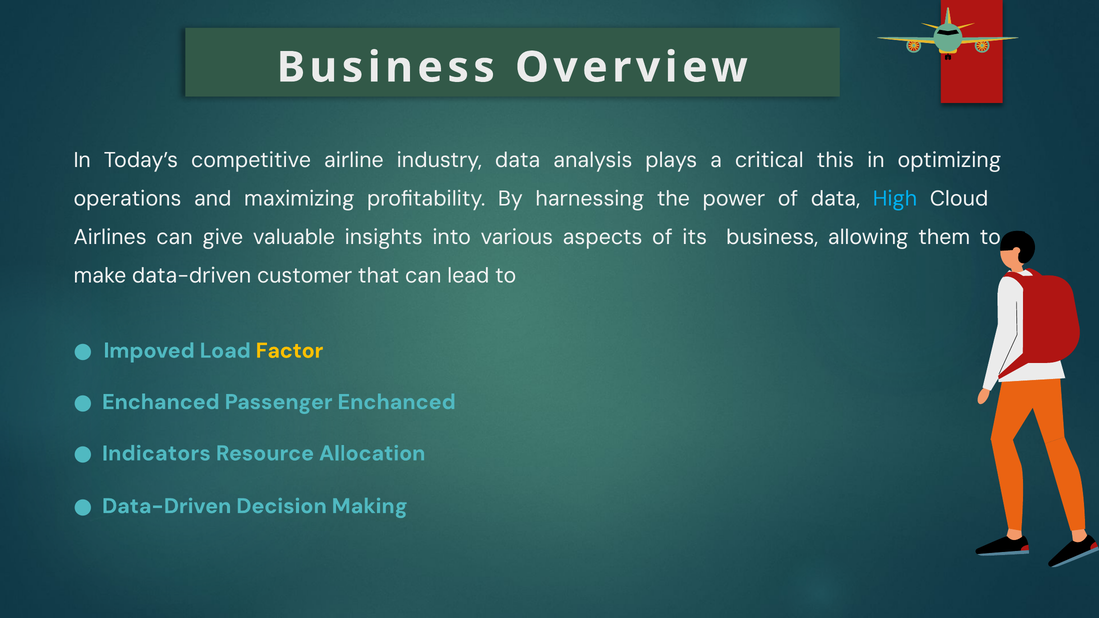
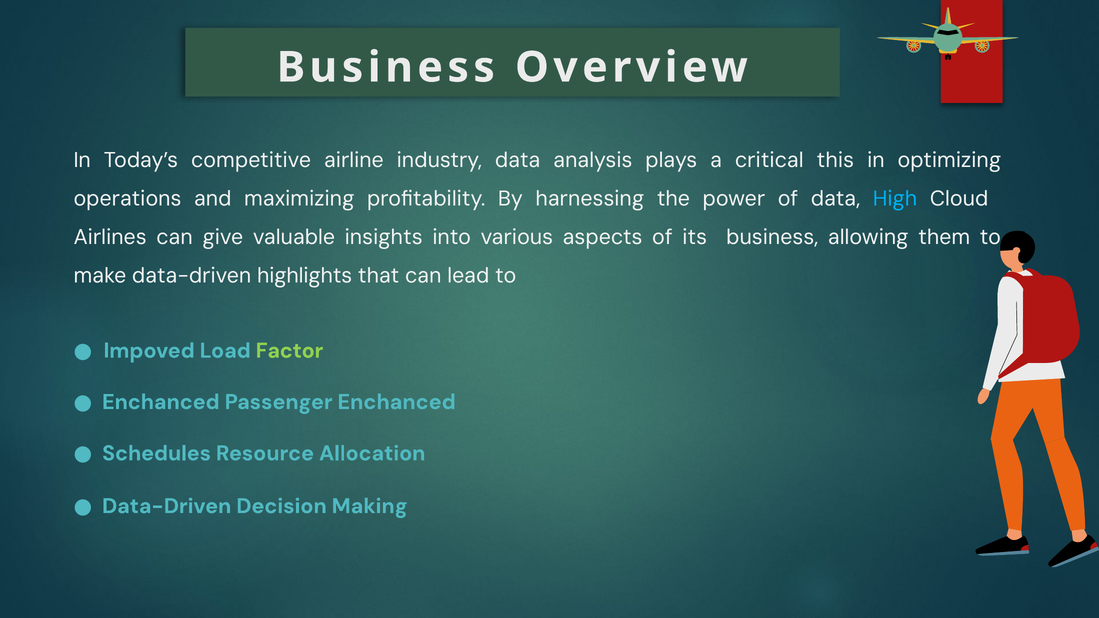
customer: customer -> highlights
Factor colour: yellow -> light green
Indicators: Indicators -> Schedules
